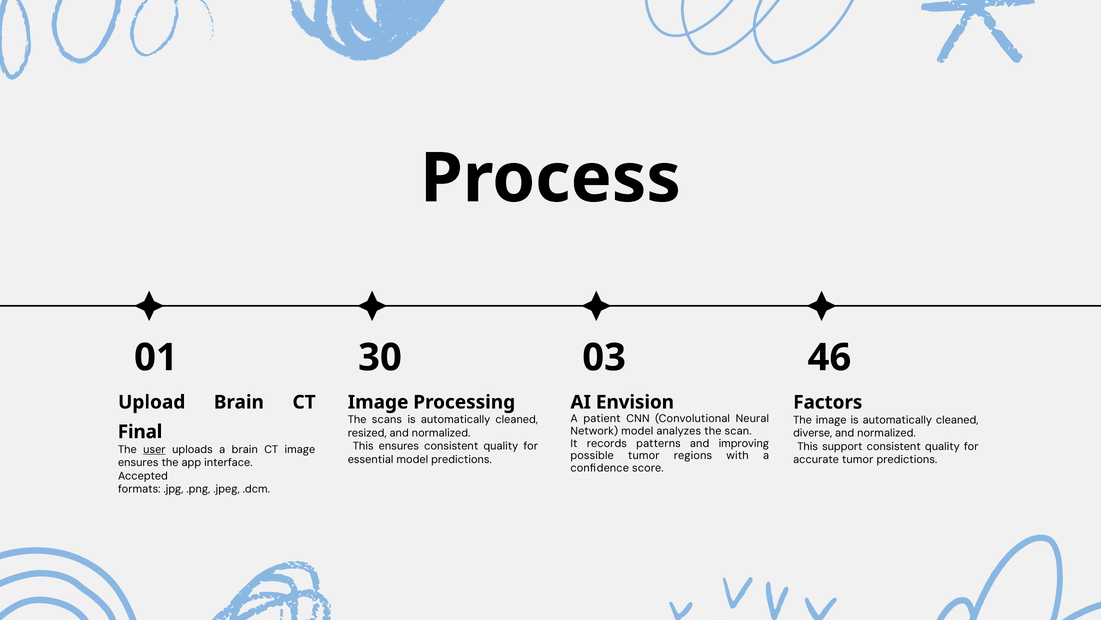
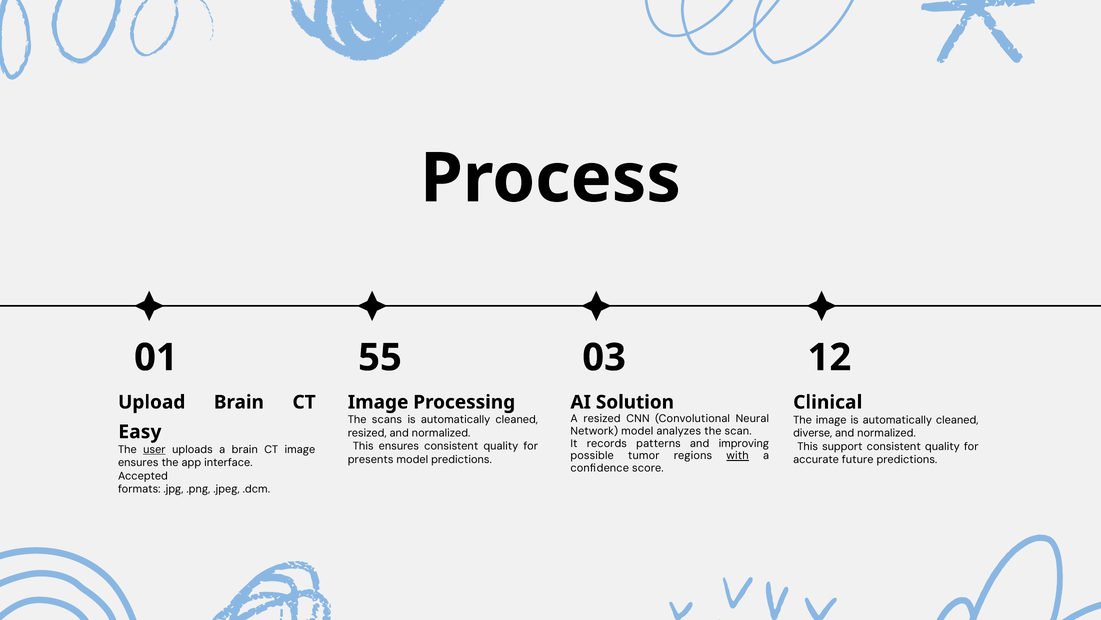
30: 30 -> 55
46: 46 -> 12
Envision: Envision -> Solution
Factors: Factors -> Clinical
A patient: patient -> resized
Final: Final -> Easy
with underline: none -> present
essential: essential -> presents
accurate tumor: tumor -> future
